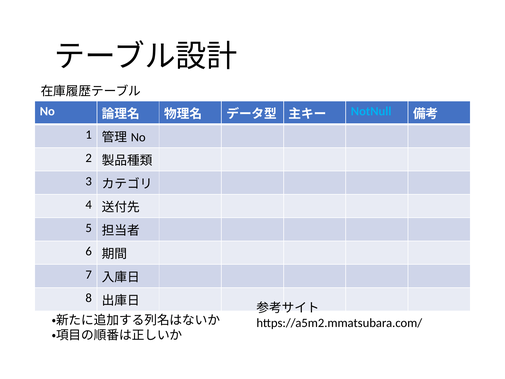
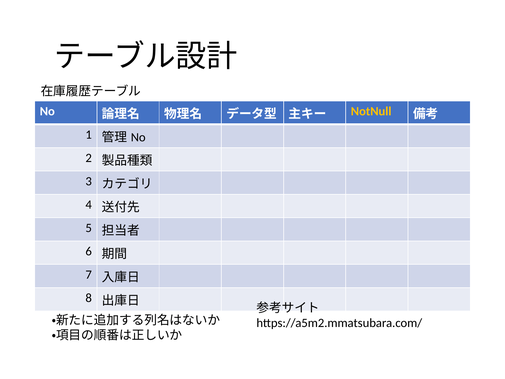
NotNull colour: light blue -> yellow
